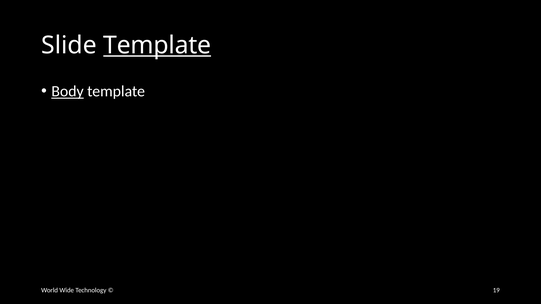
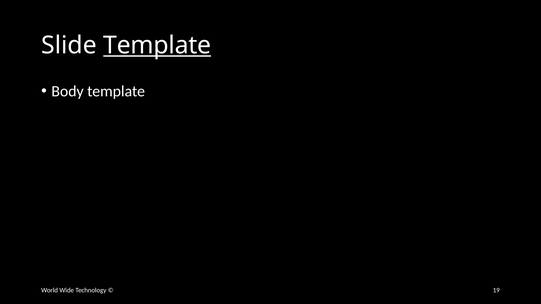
Body underline: present -> none
